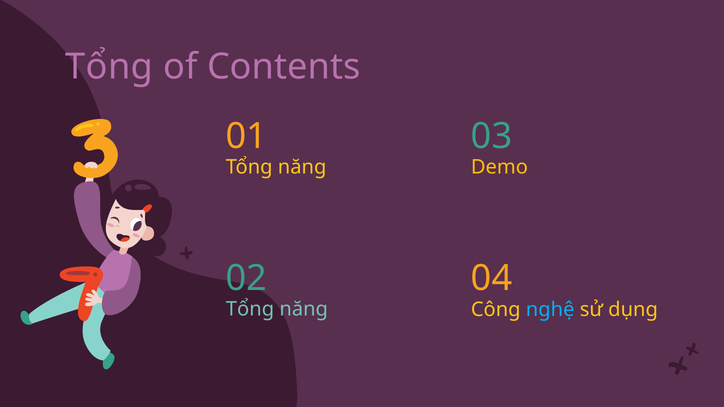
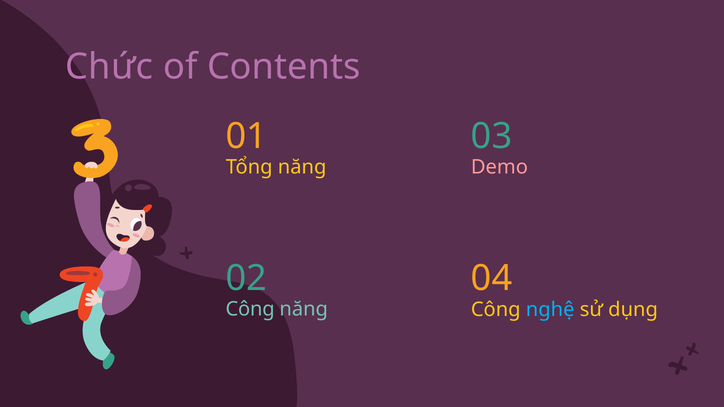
Tổng at (109, 67): Tổng -> Chức
Demo colour: yellow -> pink
Tổng at (250, 309): Tổng -> Công
